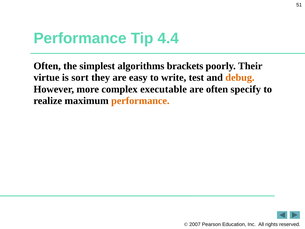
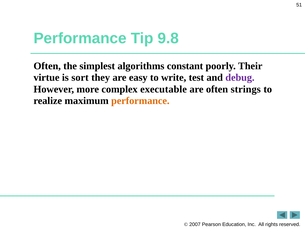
4.4: 4.4 -> 9.8
brackets: brackets -> constant
debug colour: orange -> purple
specify: specify -> strings
